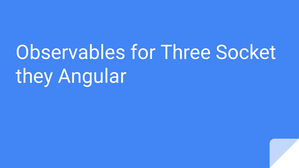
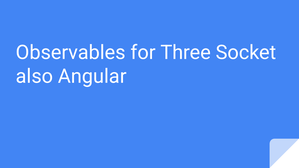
they: they -> also
